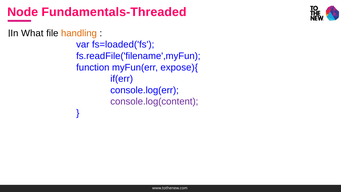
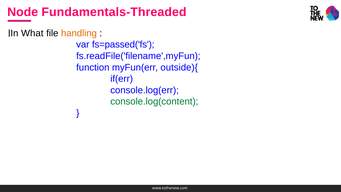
fs=loaded('fs: fs=loaded('fs -> fs=passed('fs
expose){: expose){ -> outside){
console.log(content colour: purple -> green
